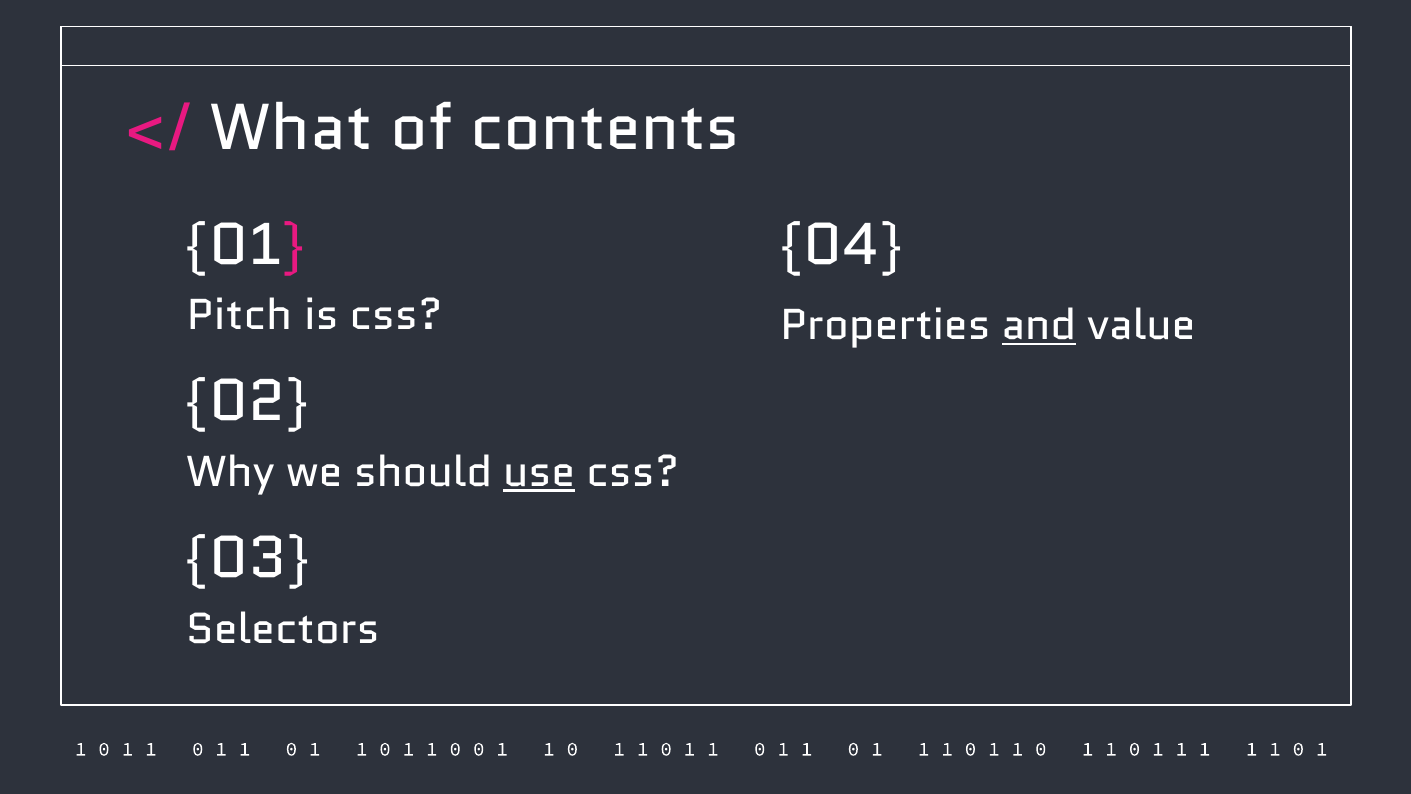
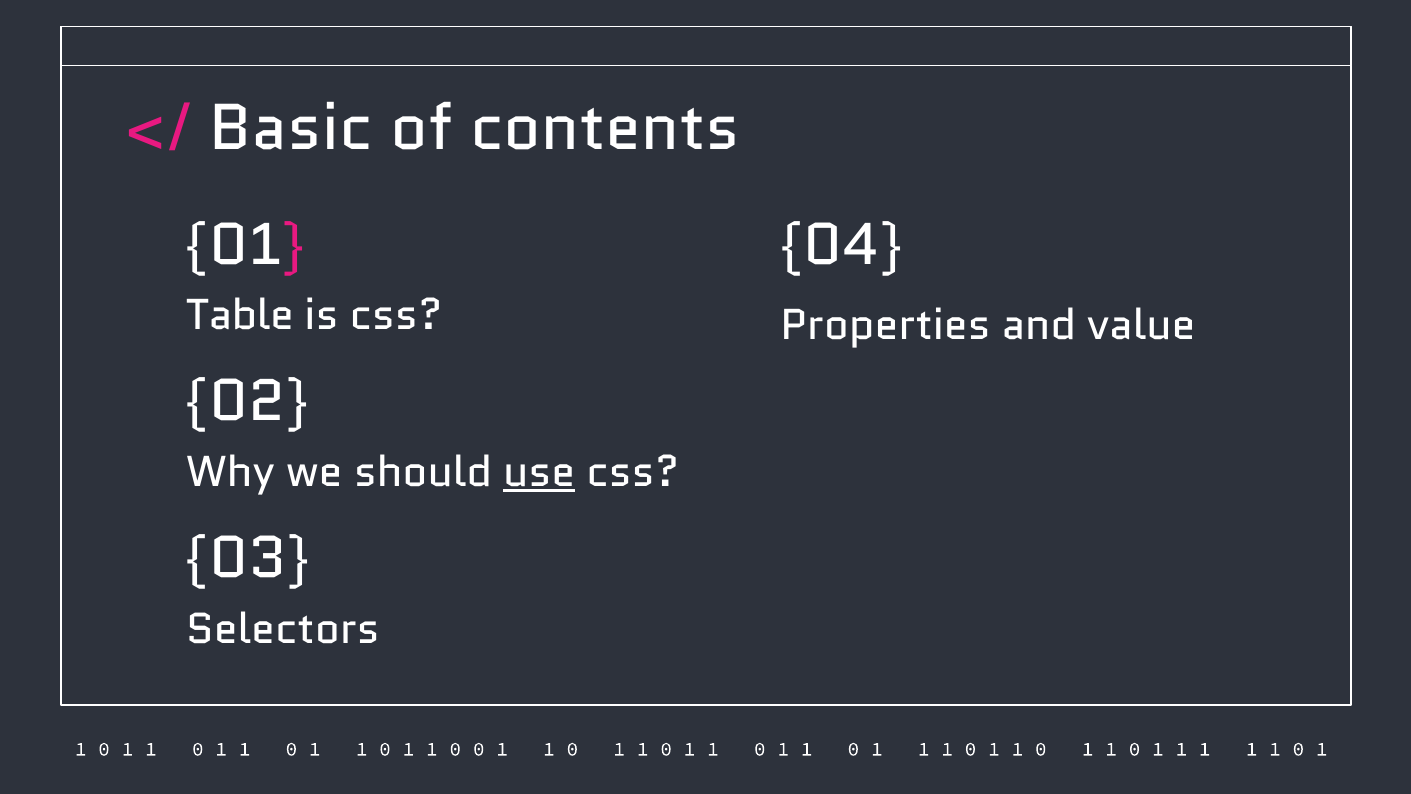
What: What -> Basic
Pitch: Pitch -> Table
and underline: present -> none
